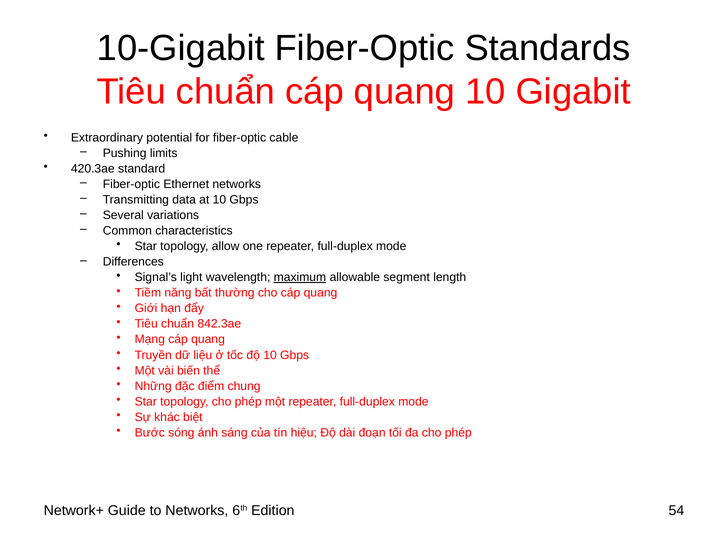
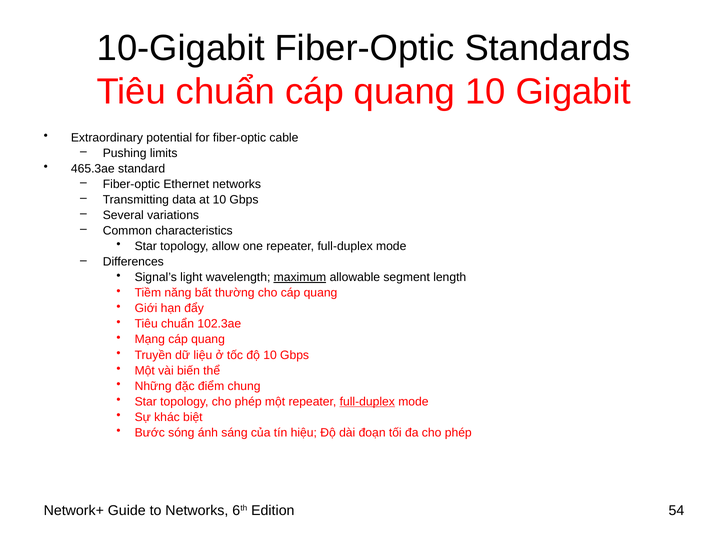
420.3ae: 420.3ae -> 465.3ae
842.3ae: 842.3ae -> 102.3ae
full-duplex at (367, 402) underline: none -> present
